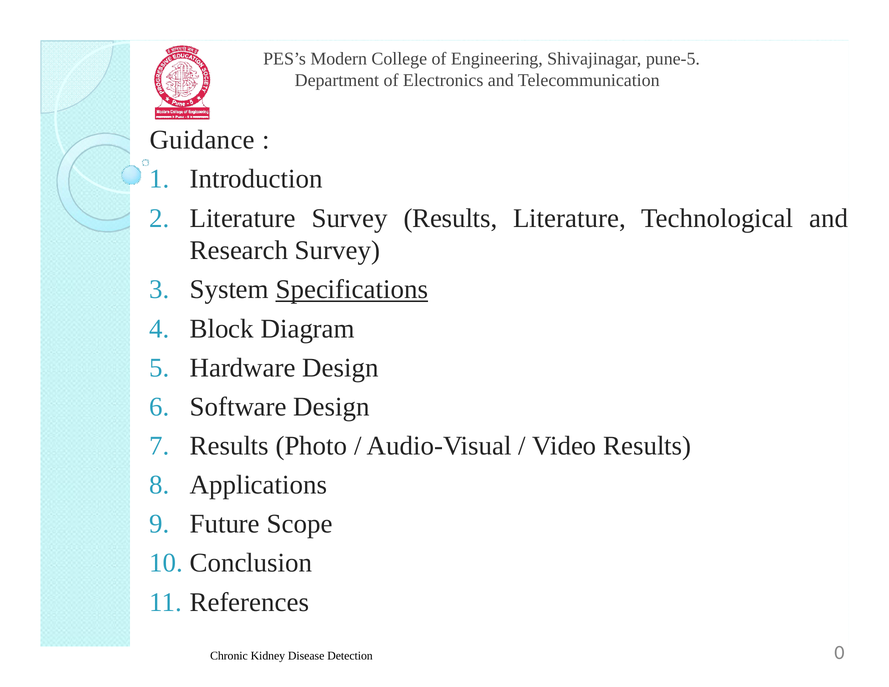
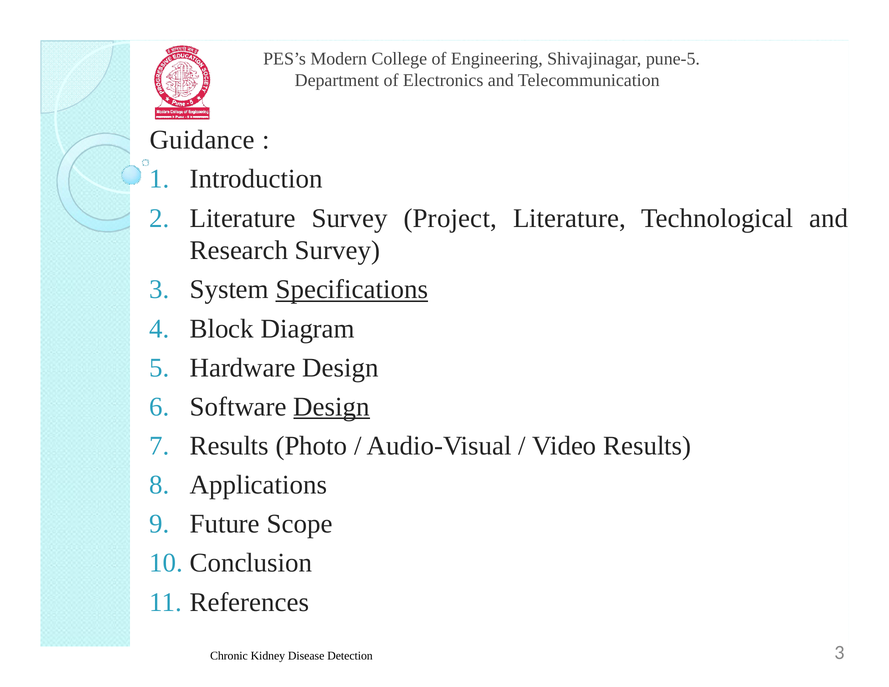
Survey Results: Results -> Project
Design at (332, 407) underline: none -> present
Detection 0: 0 -> 3
